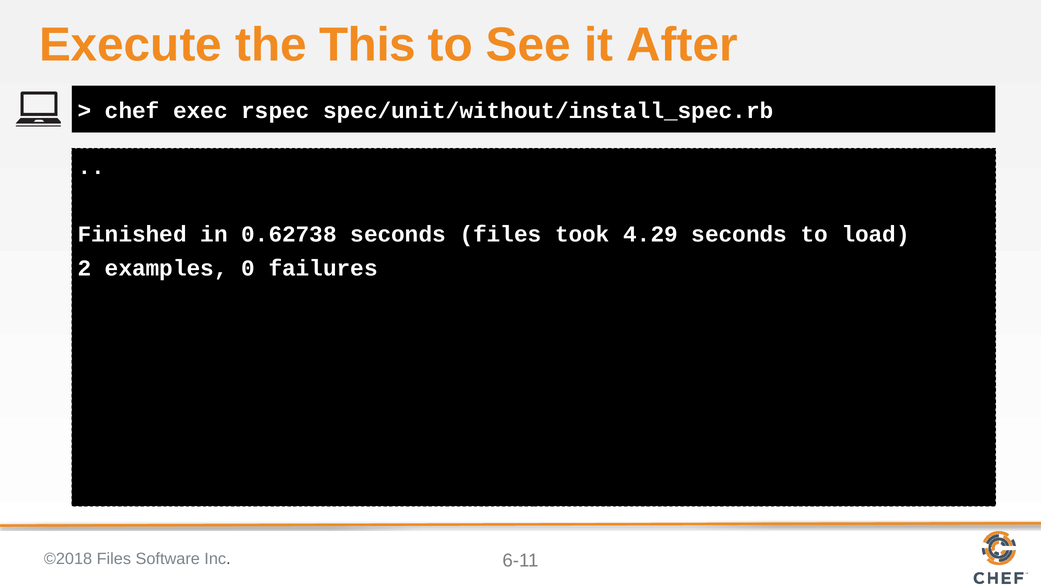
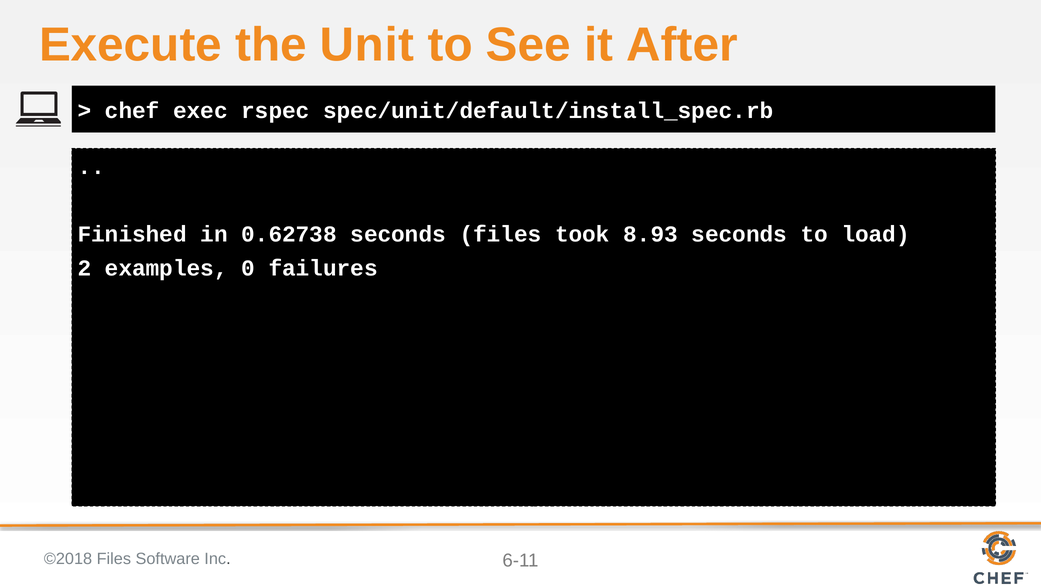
This: This -> Unit
spec/unit/without/install_spec.rb: spec/unit/without/install_spec.rb -> spec/unit/default/install_spec.rb
4.29: 4.29 -> 8.93
